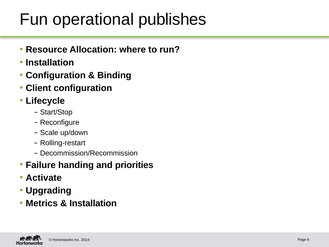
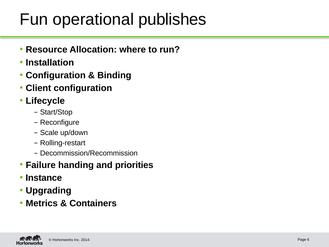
Activate: Activate -> Instance
Installation at (93, 203): Installation -> Containers
